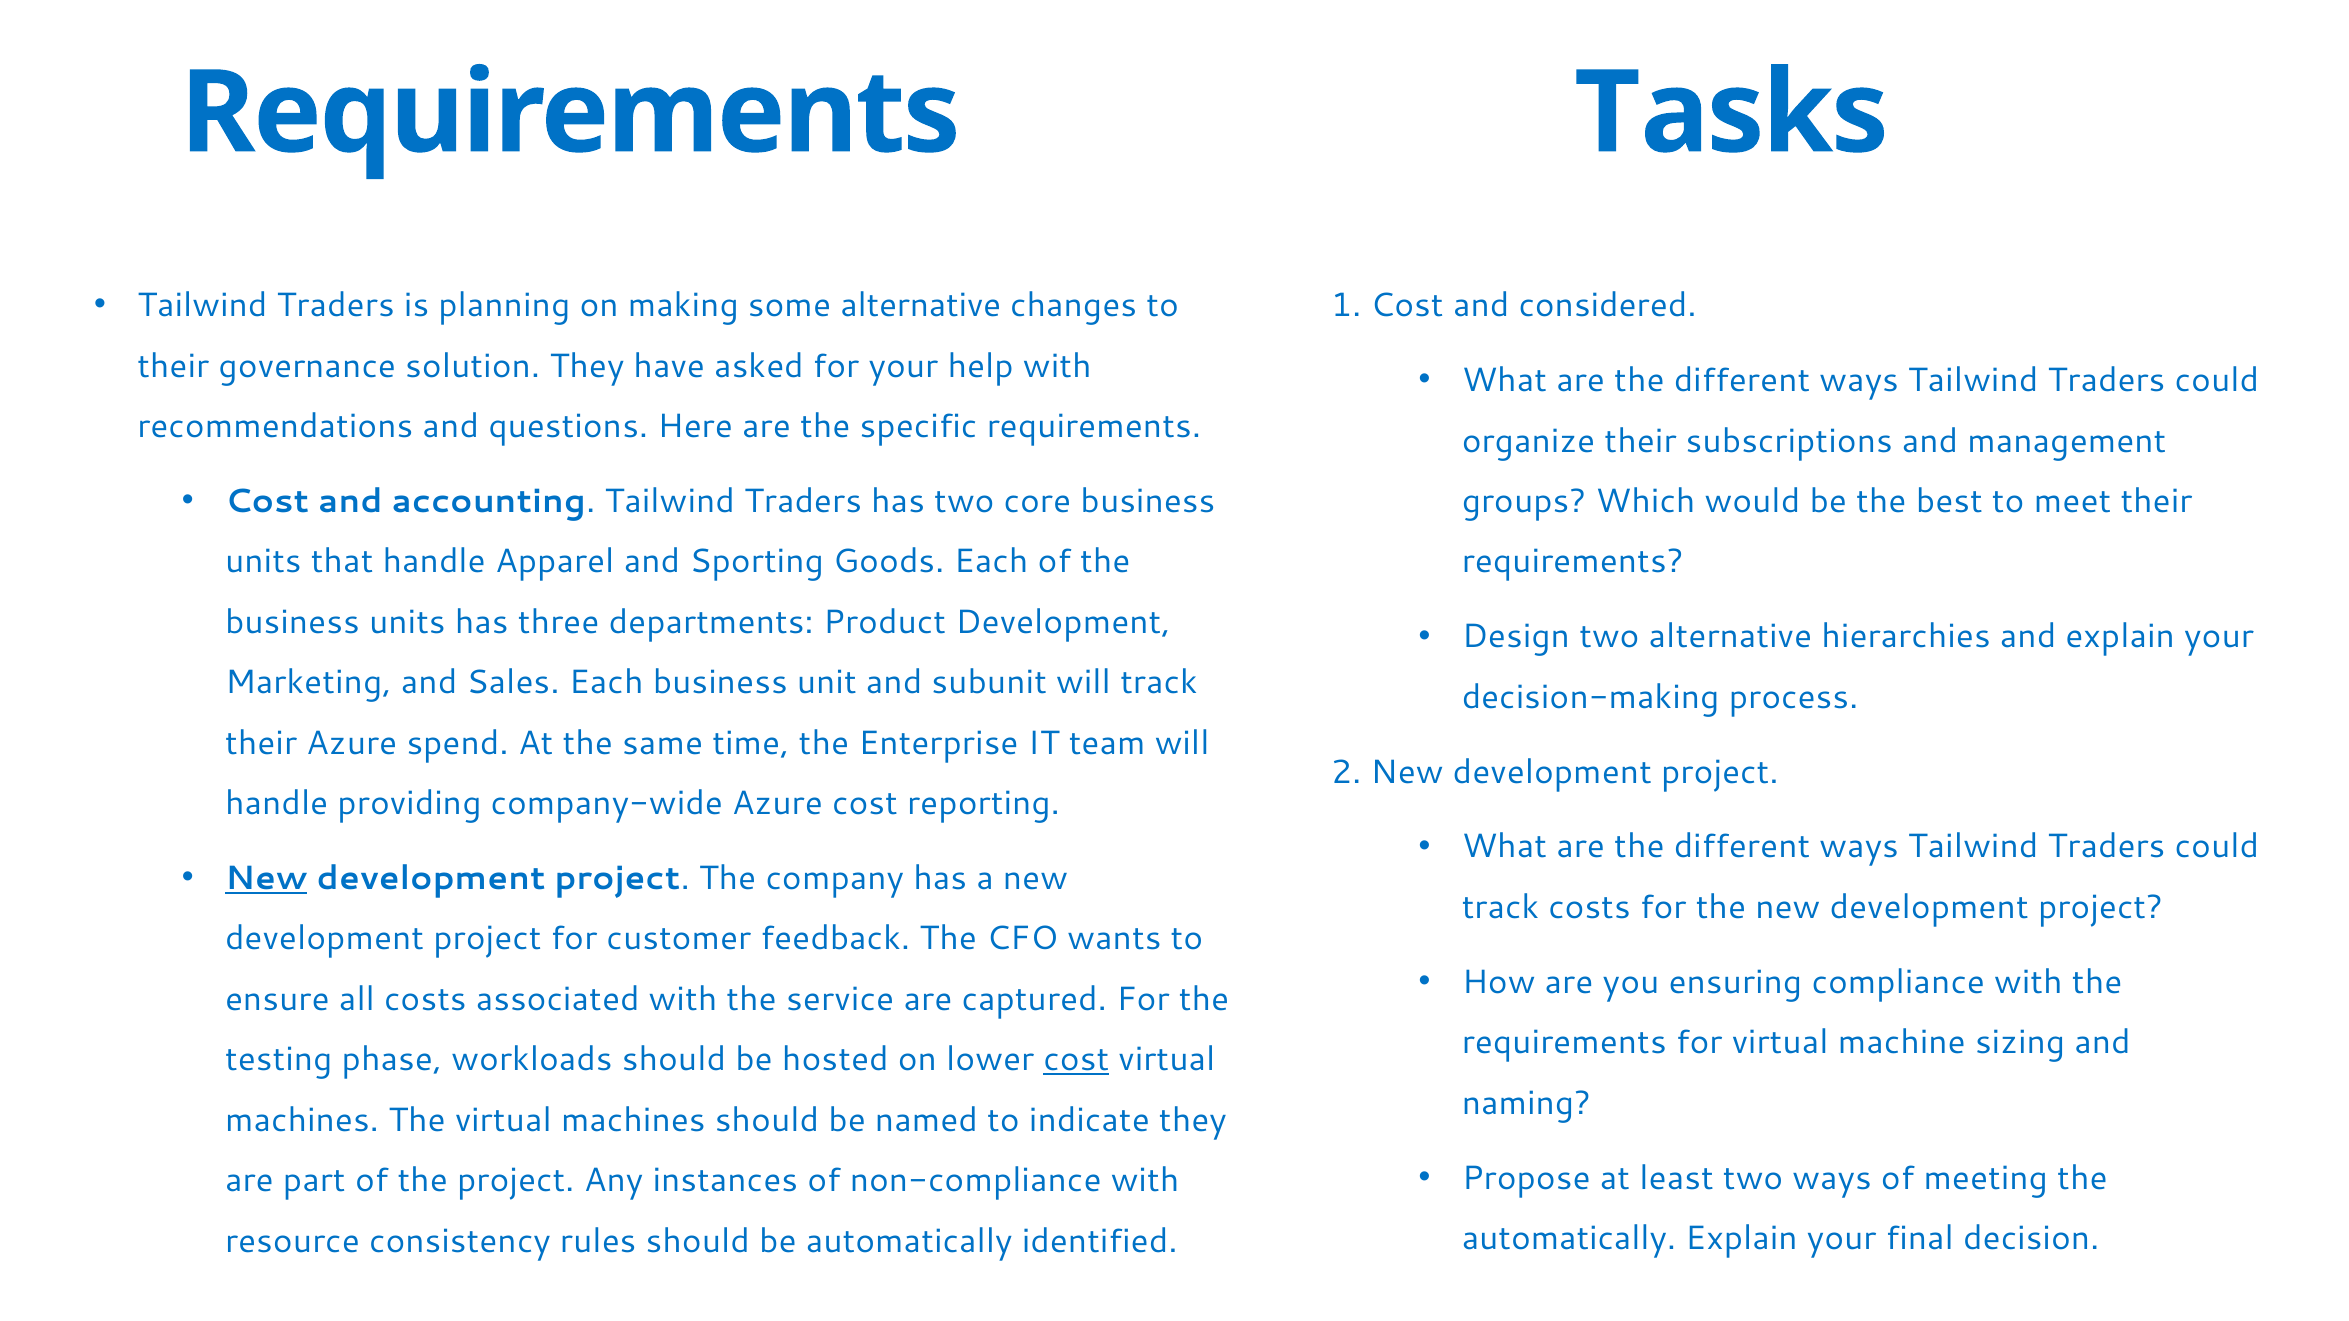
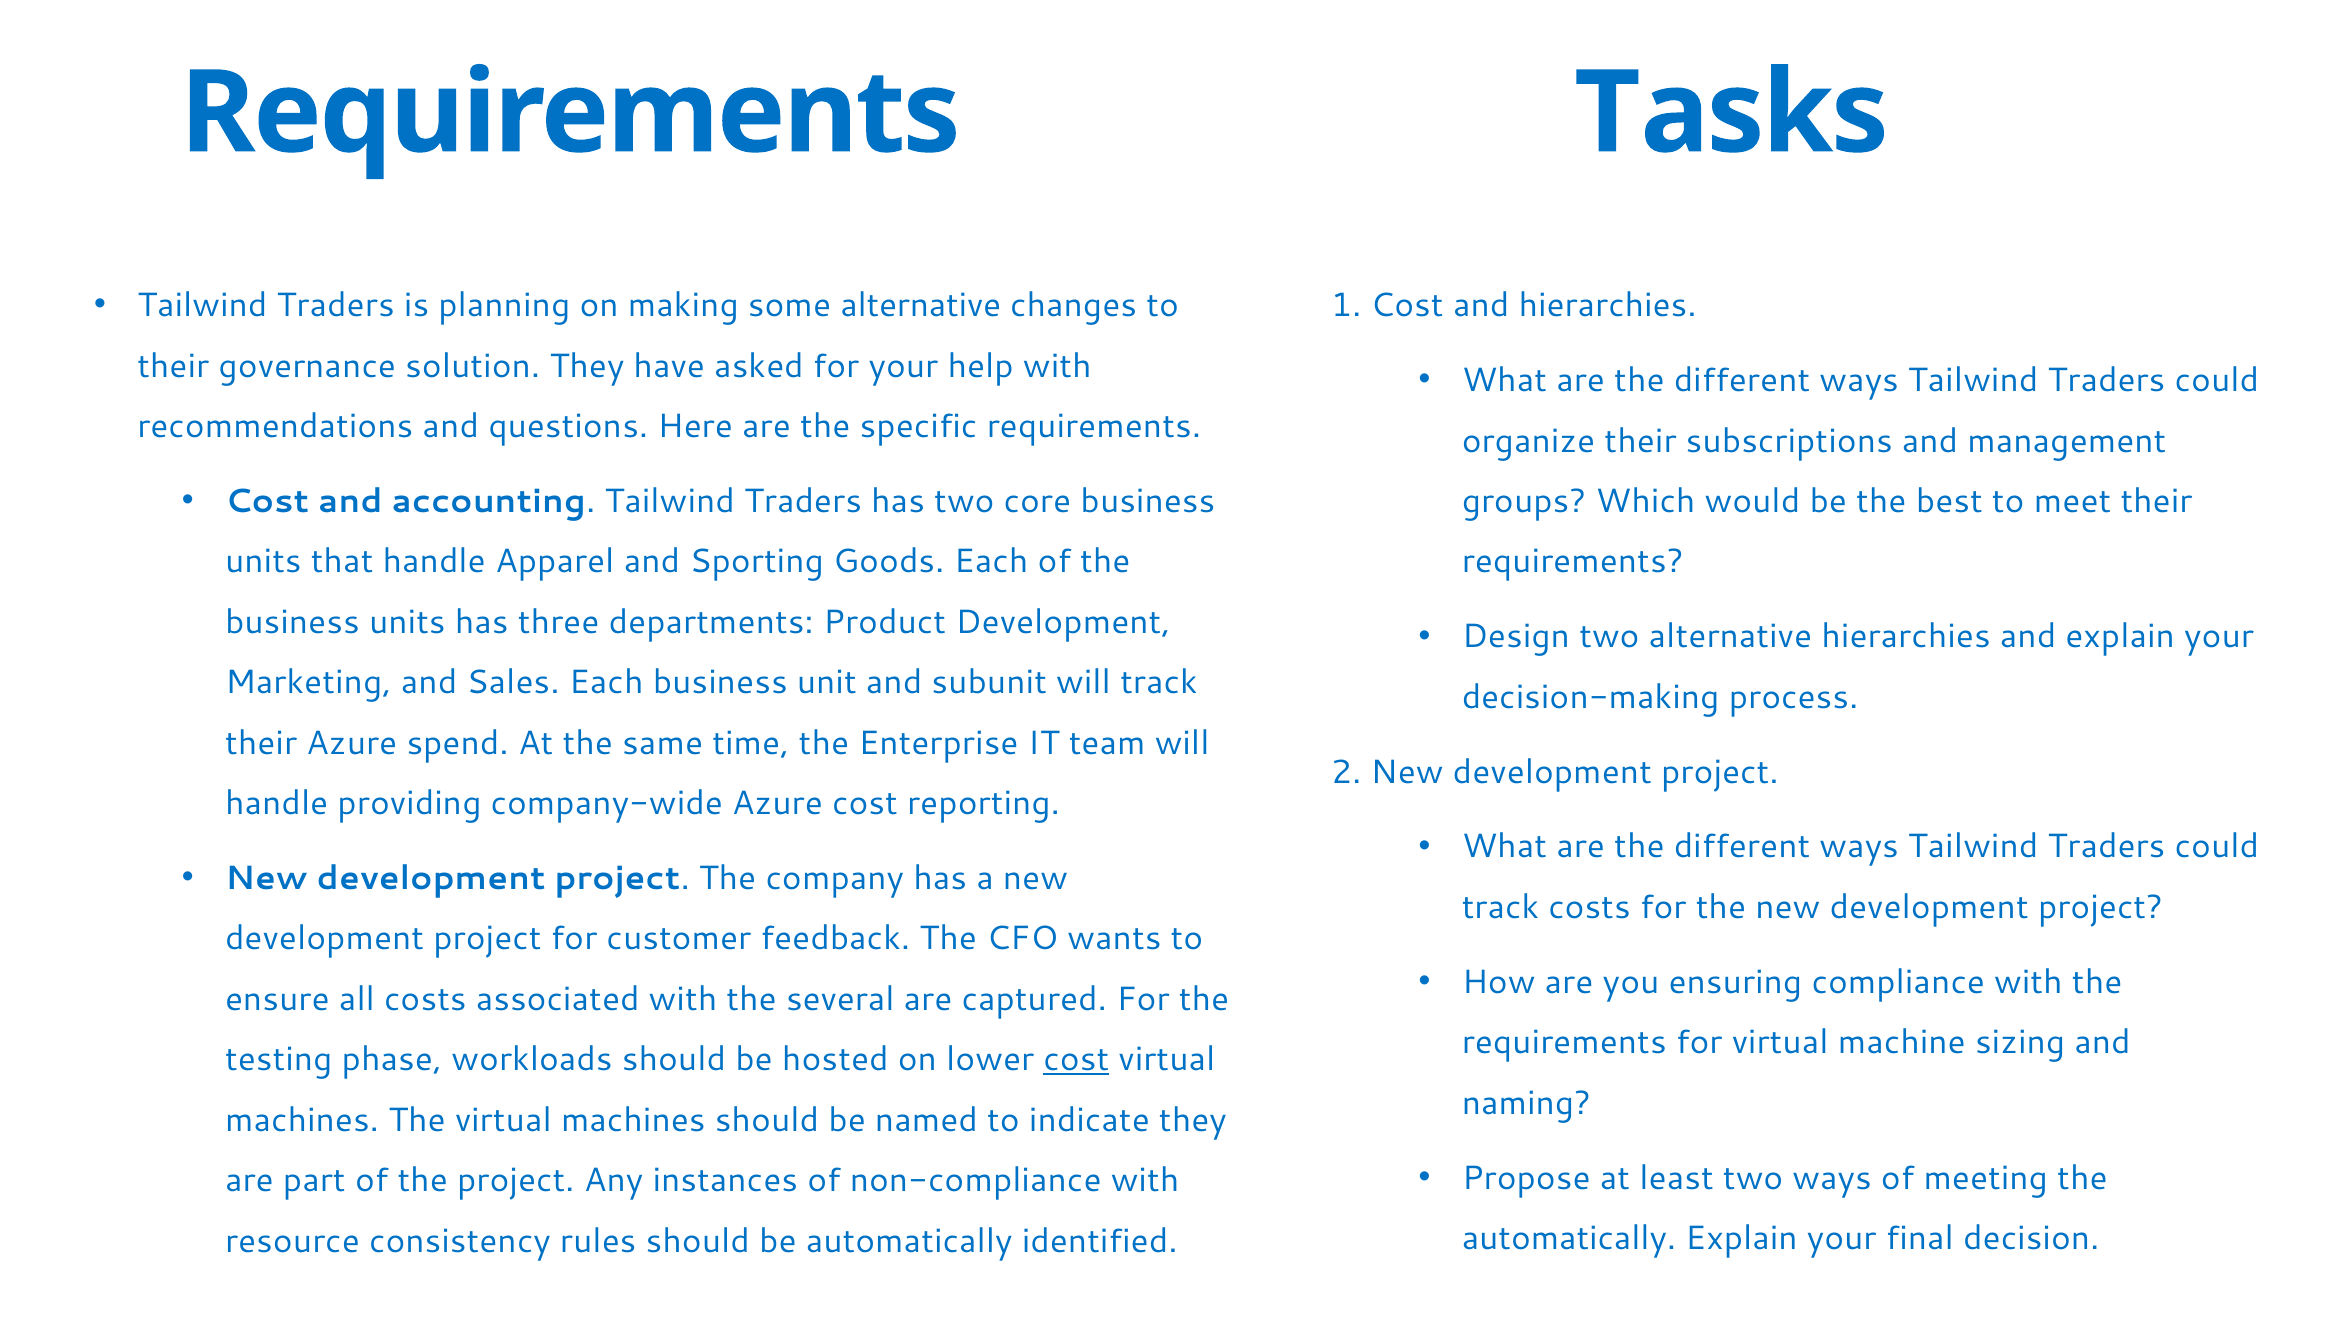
and considered: considered -> hierarchies
New at (266, 879) underline: present -> none
service: service -> several
